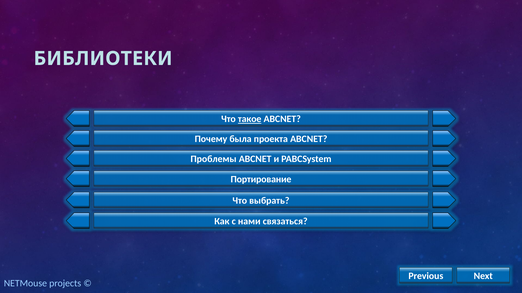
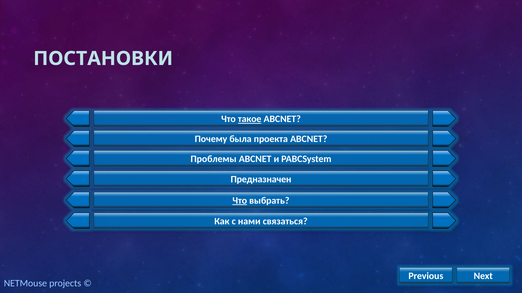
БИБЛИОТЕКИ: БИБЛИОТЕКИ -> ПОСТАНОВКИ
Портирование: Портирование -> Предназначен
Что at (240, 201) underline: none -> present
